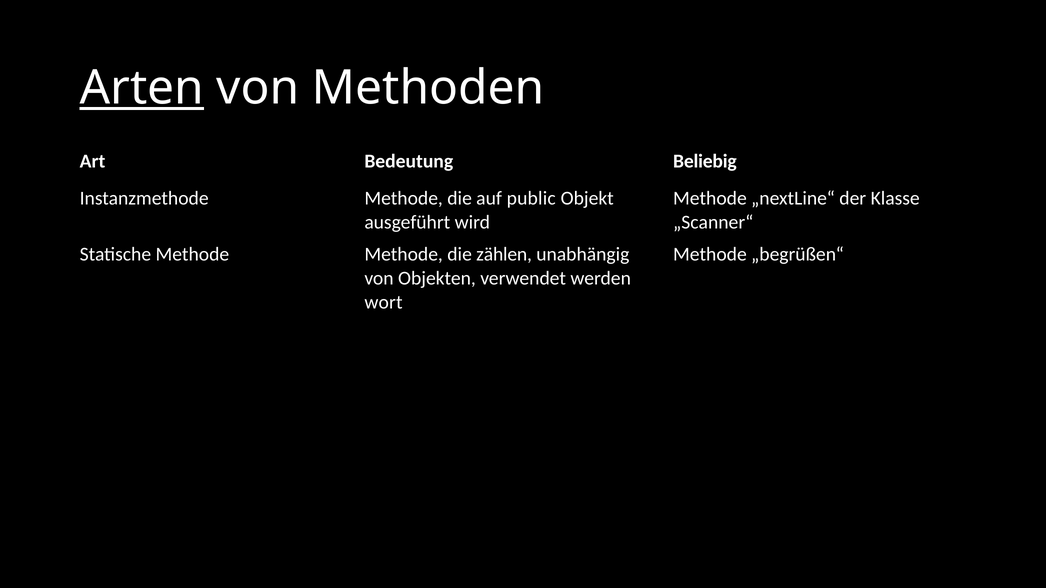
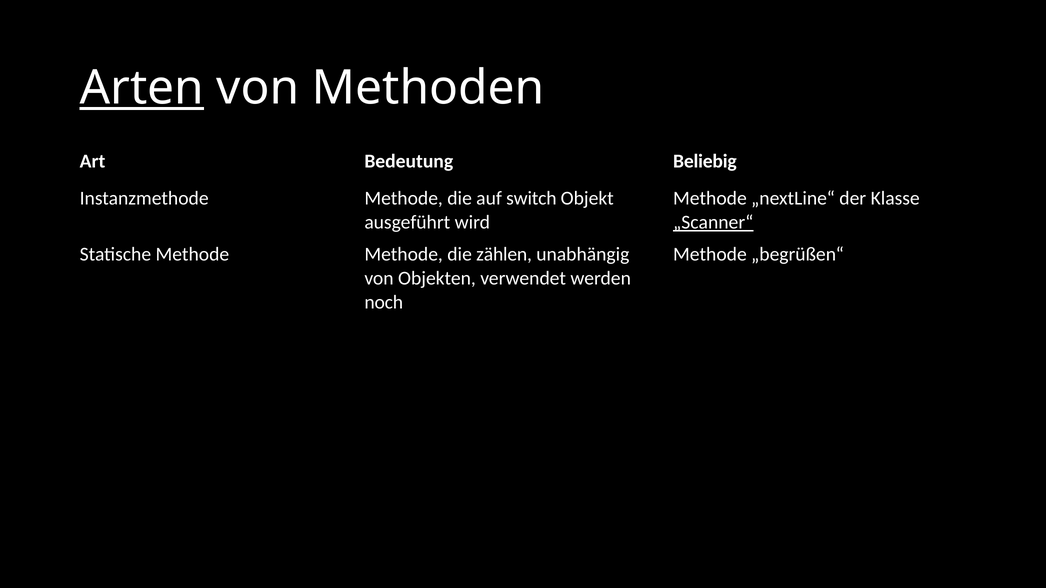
public: public -> switch
„Scanner“ underline: none -> present
wort: wort -> noch
